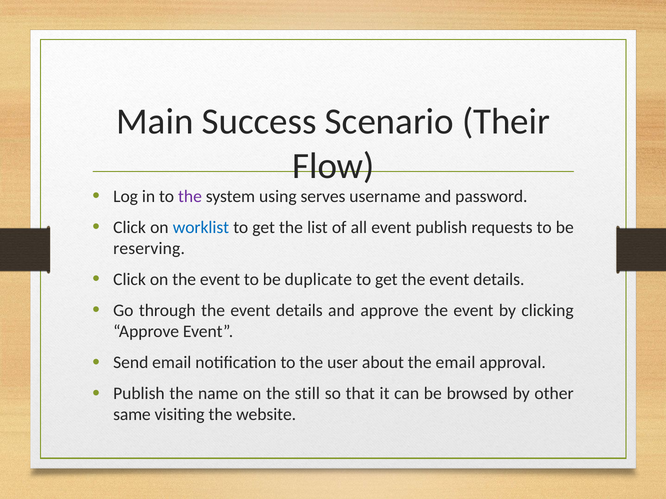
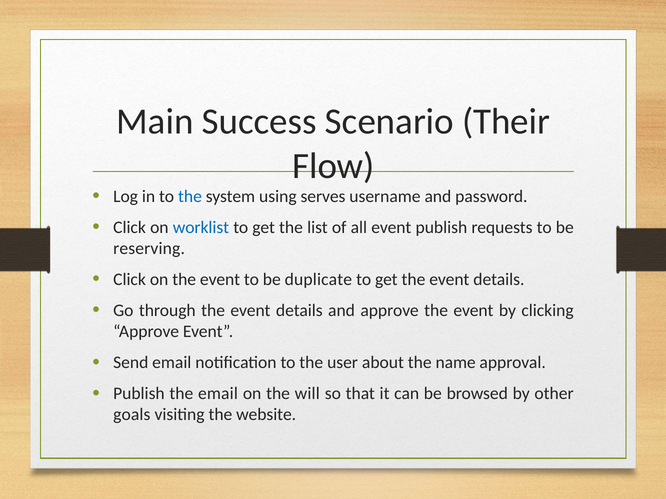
the at (190, 196) colour: purple -> blue
the email: email -> name
the name: name -> email
still: still -> will
same: same -> goals
